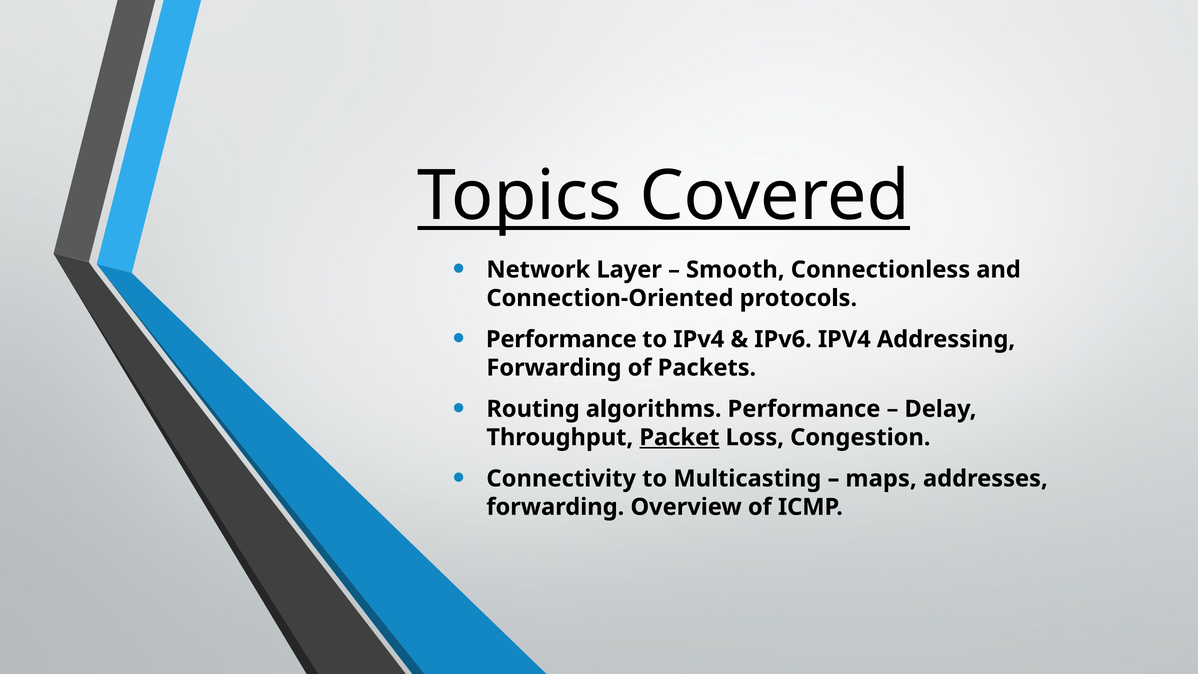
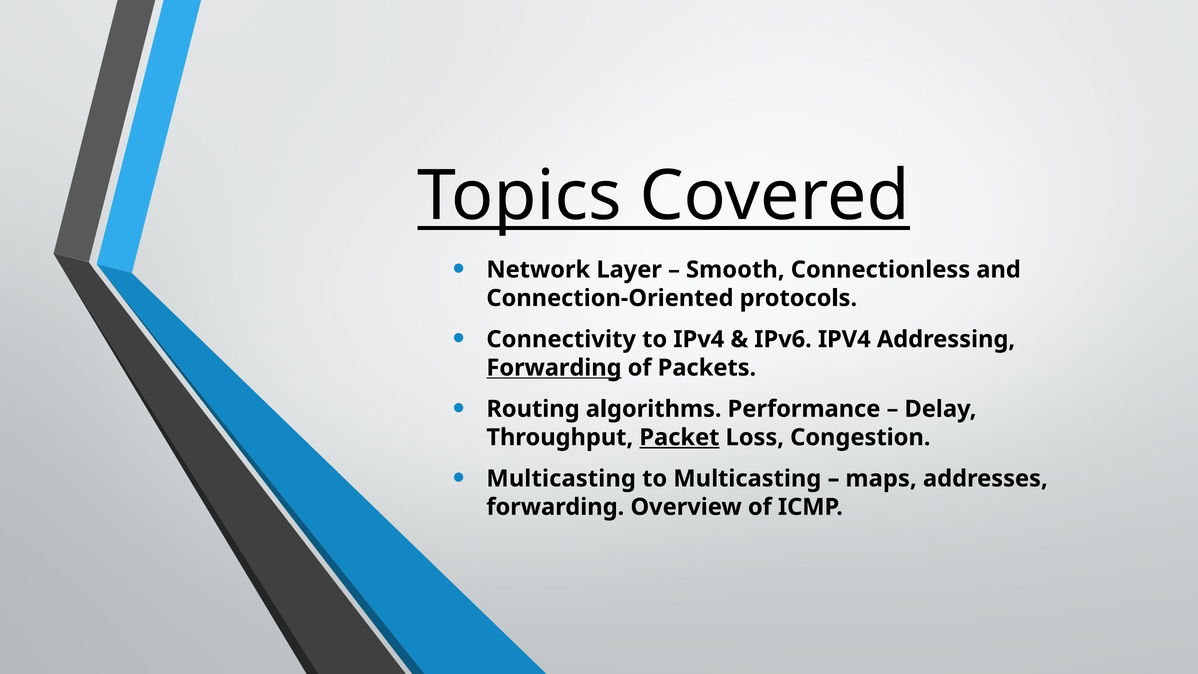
Performance at (561, 339): Performance -> Connectivity
Forwarding at (554, 368) underline: none -> present
Connectivity at (561, 478): Connectivity -> Multicasting
